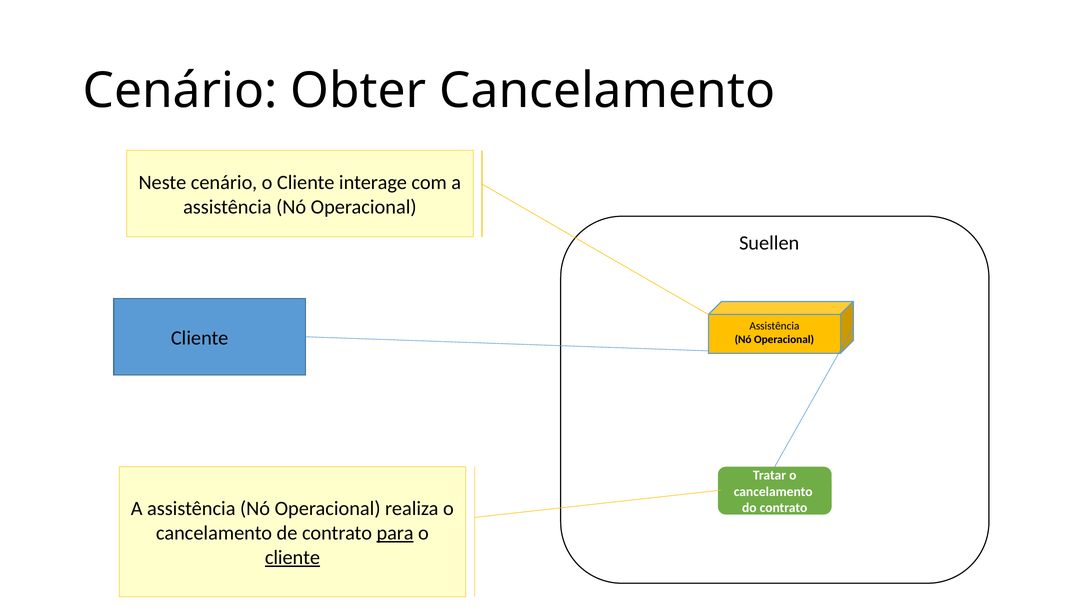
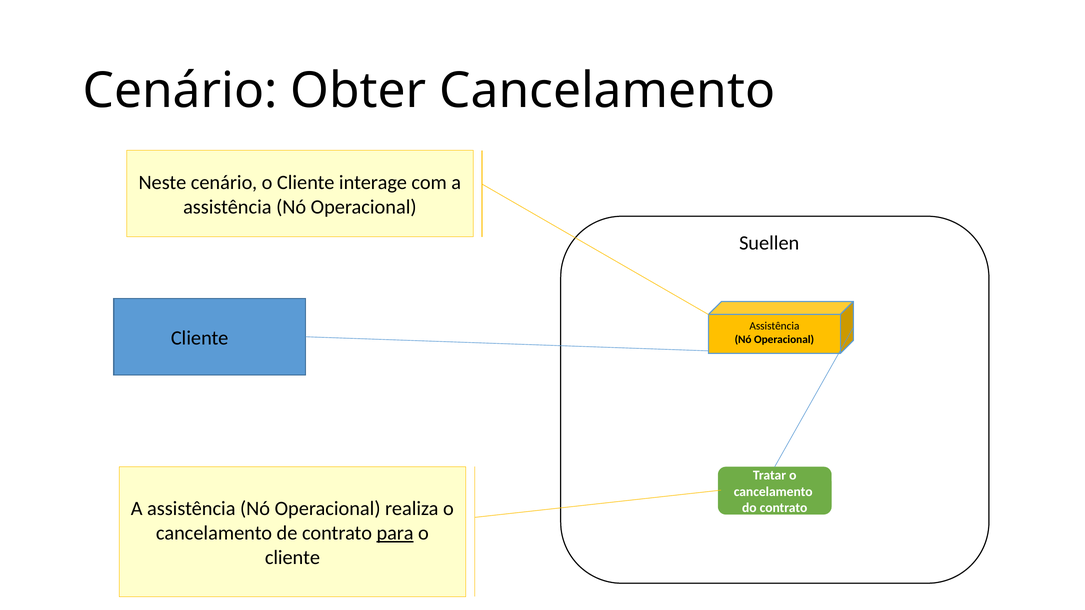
cliente at (292, 558) underline: present -> none
